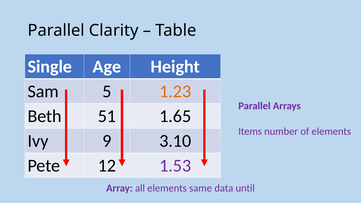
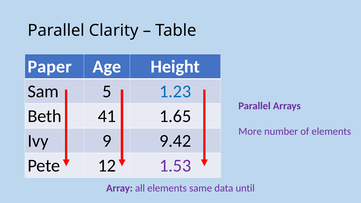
Single: Single -> Paper
1.23 colour: orange -> blue
51: 51 -> 41
Items: Items -> More
3.10: 3.10 -> 9.42
